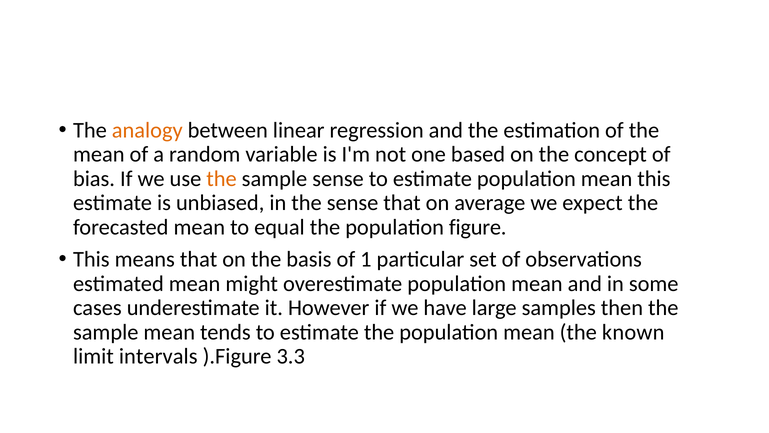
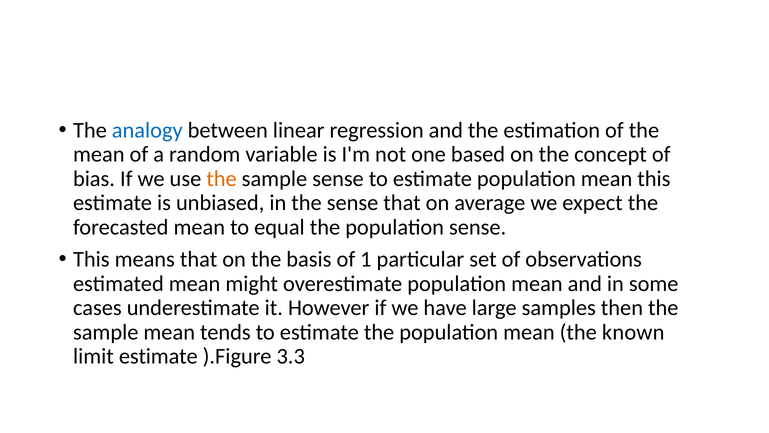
analogy colour: orange -> blue
population figure: figure -> sense
limit intervals: intervals -> estimate
